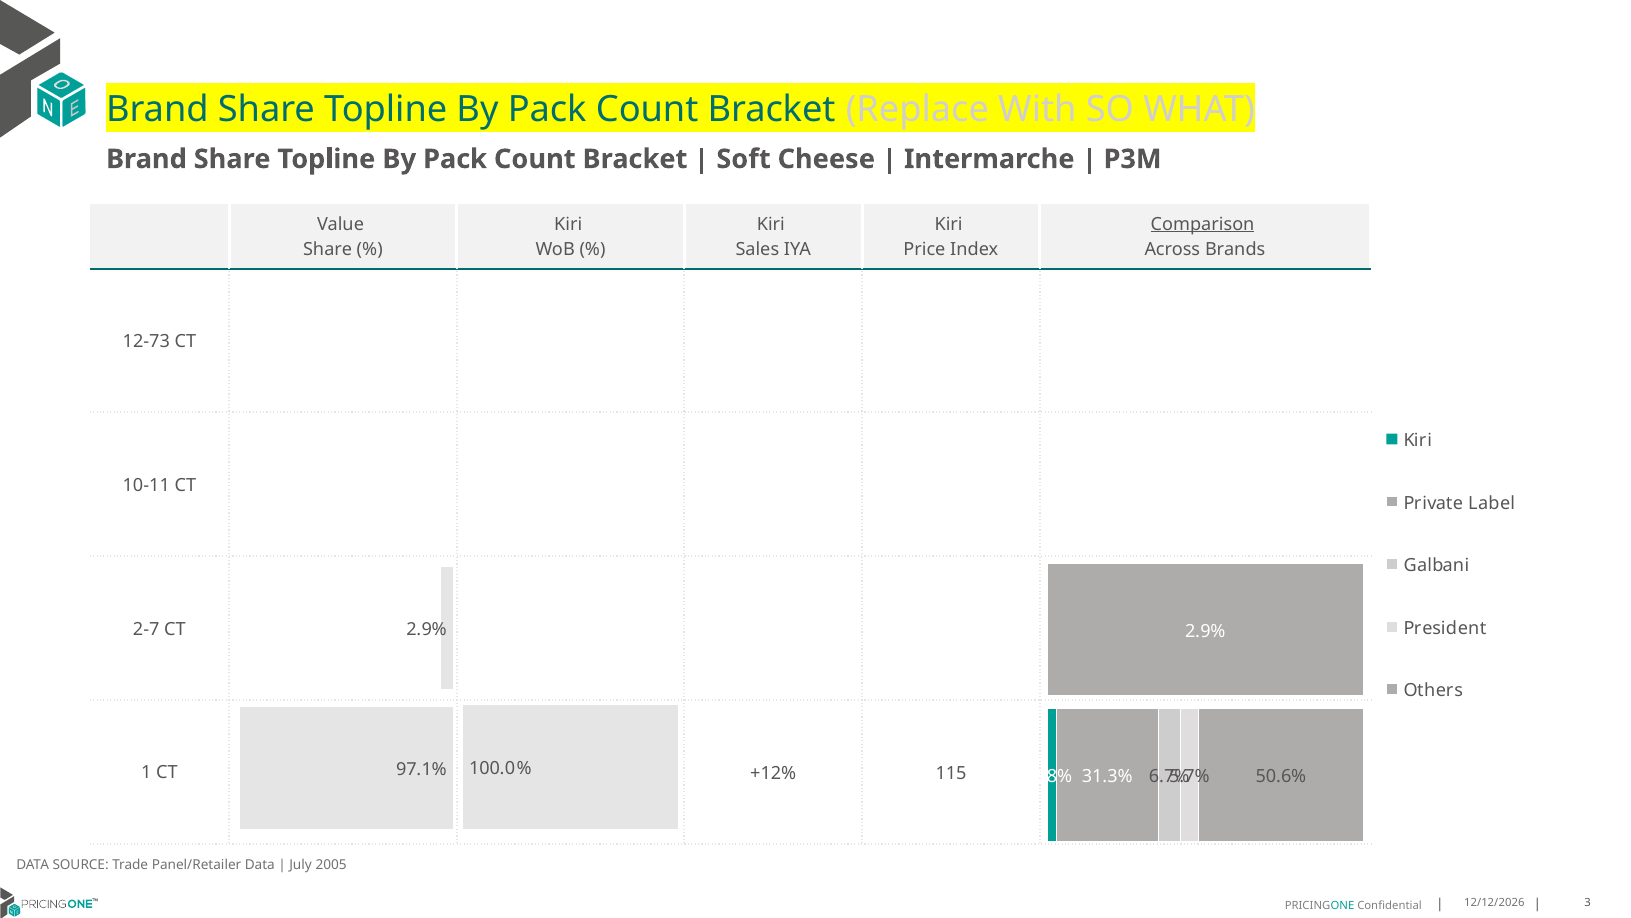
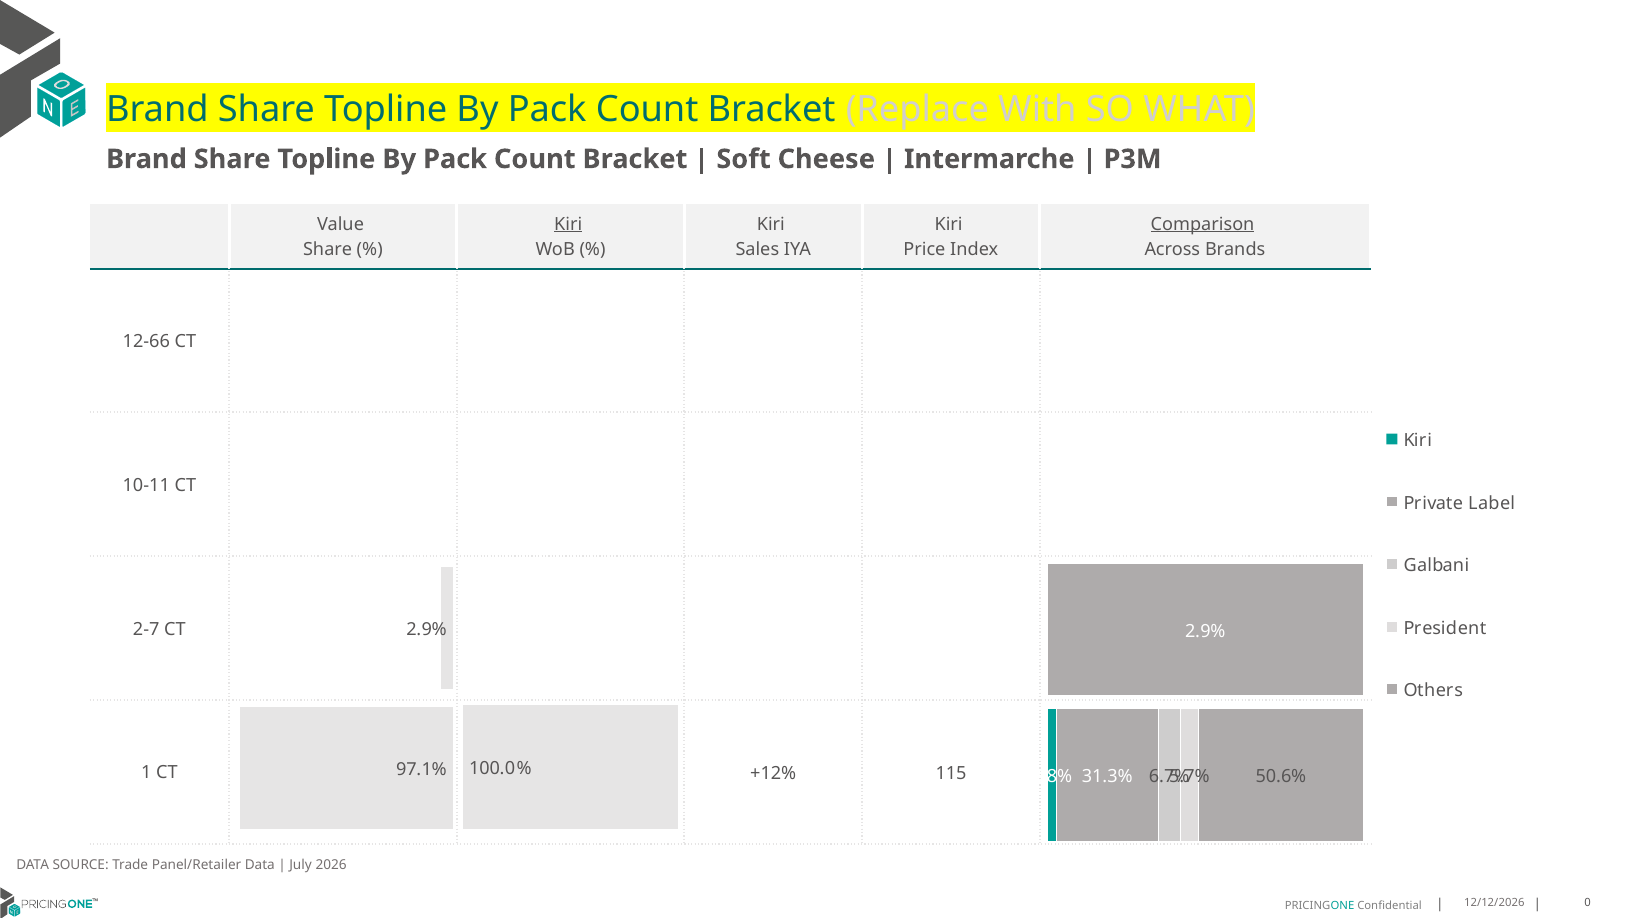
Kiri at (568, 224) underline: none -> present
12-73: 12-73 -> 12-66
2005: 2005 -> 2026
3: 3 -> 0
